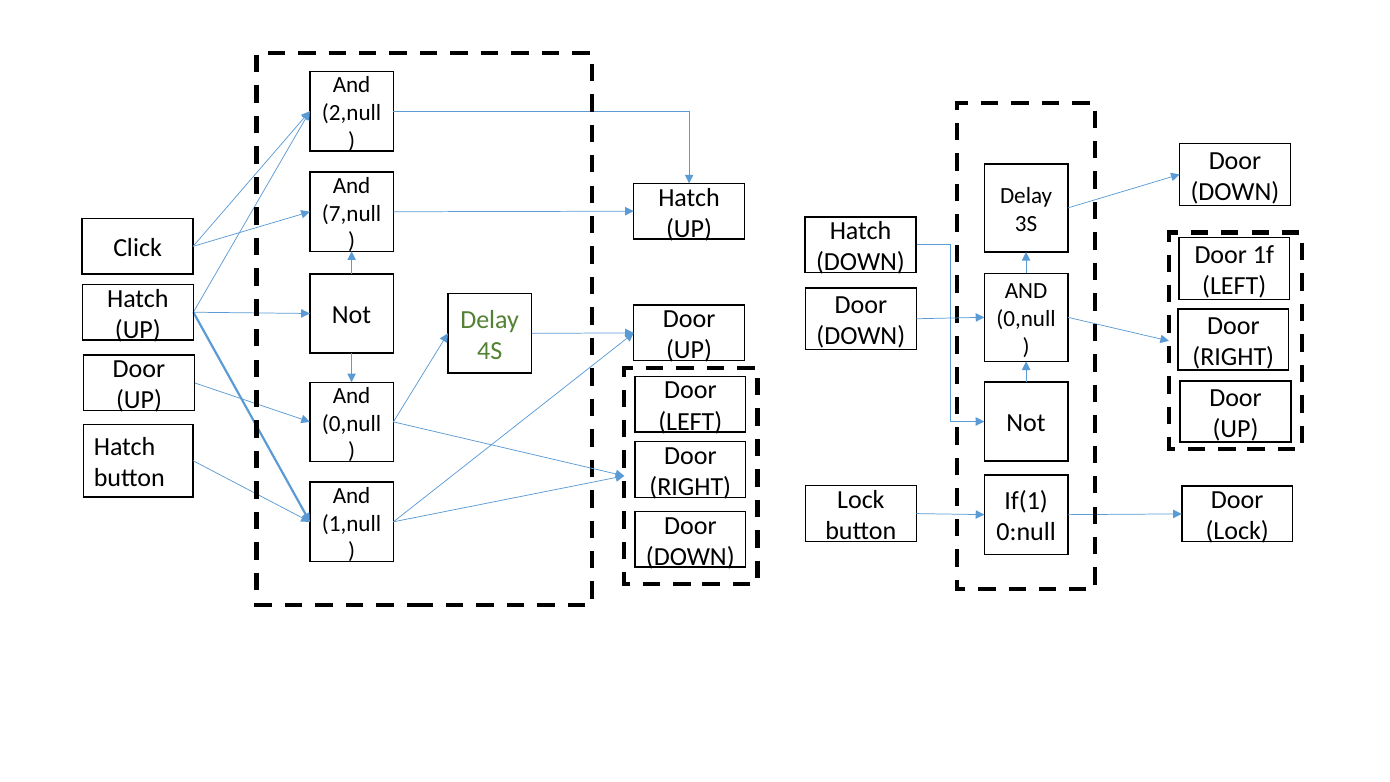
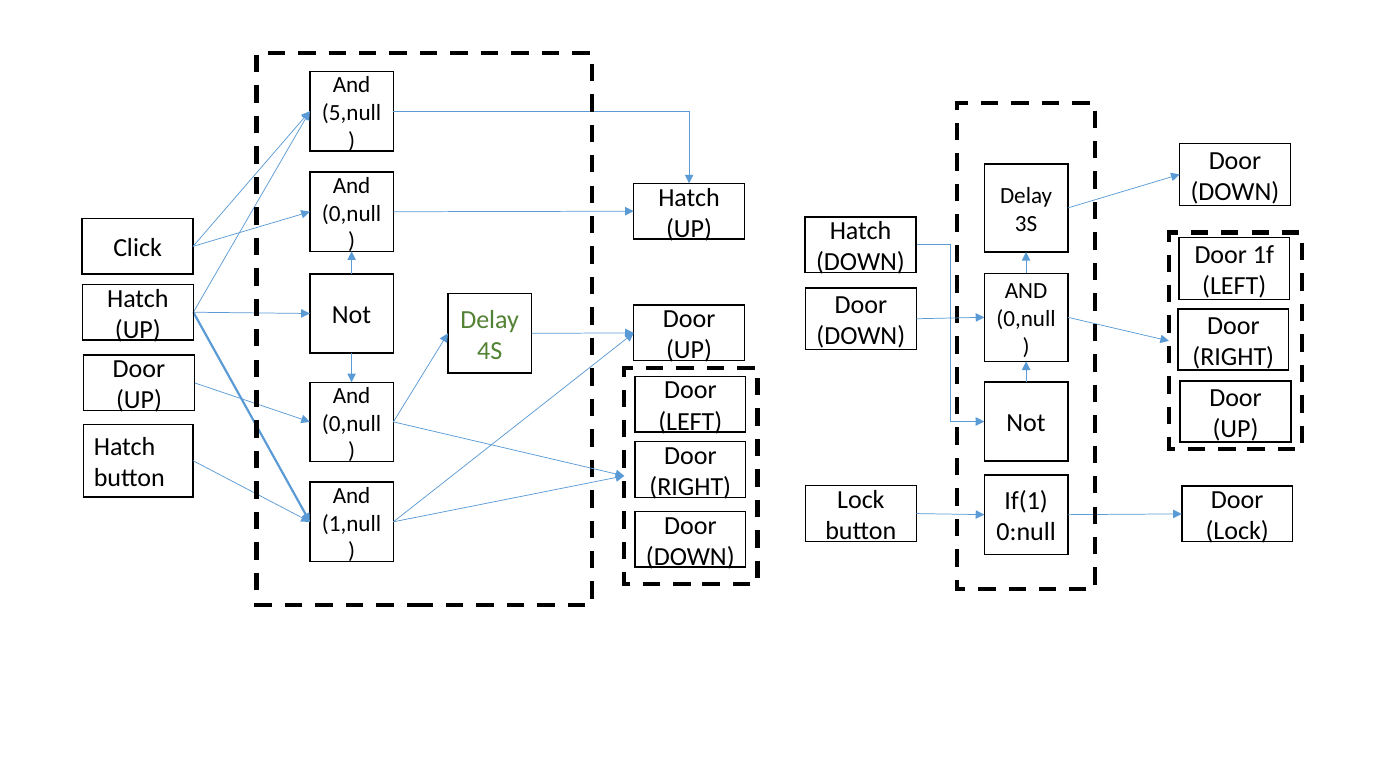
2,null: 2,null -> 5,null
7,null at (352, 213): 7,null -> 0,null
